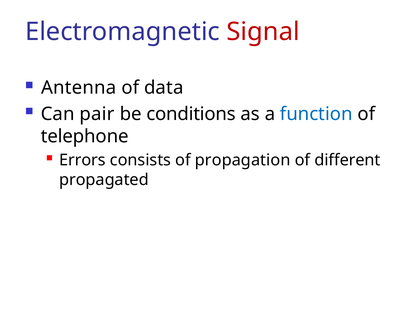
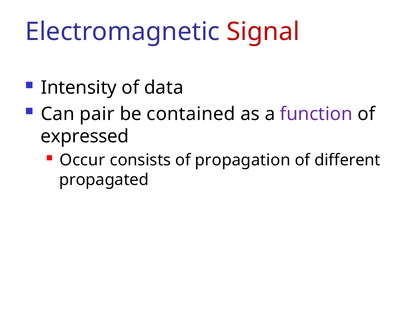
Antenna: Antenna -> Intensity
conditions: conditions -> contained
function colour: blue -> purple
telephone: telephone -> expressed
Errors: Errors -> Occur
